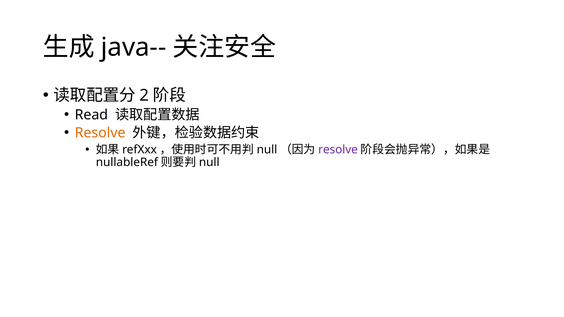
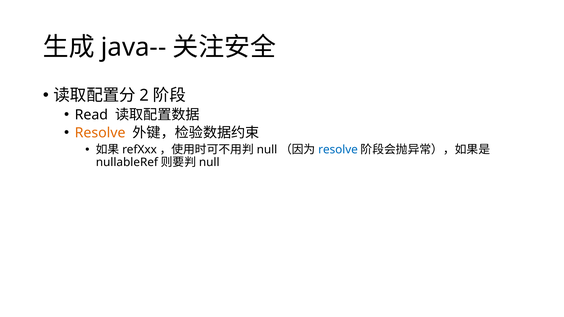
resolve at (338, 150) colour: purple -> blue
